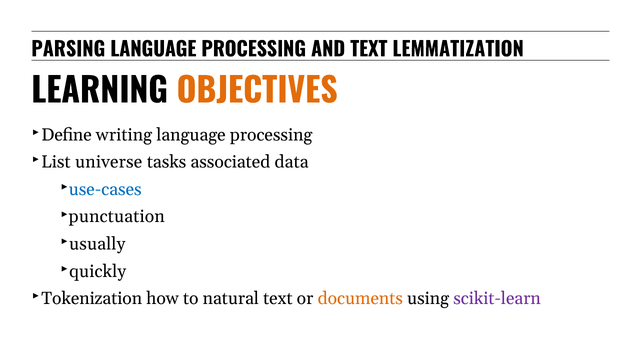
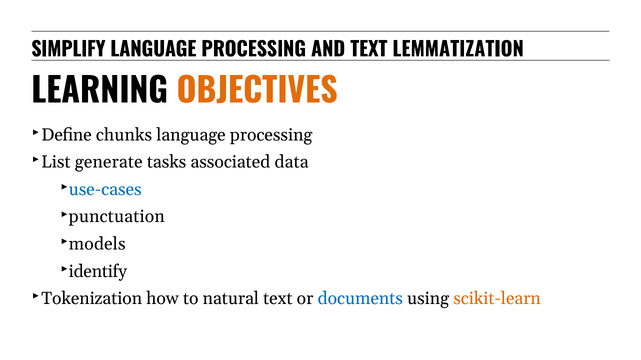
PARSING: PARSING -> SIMPLIFY
writing: writing -> chunks
universe: universe -> generate
usually: usually -> models
quickly: quickly -> identify
documents colour: orange -> blue
scikit-learn colour: purple -> orange
